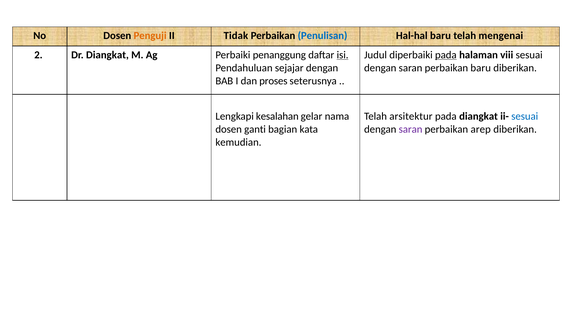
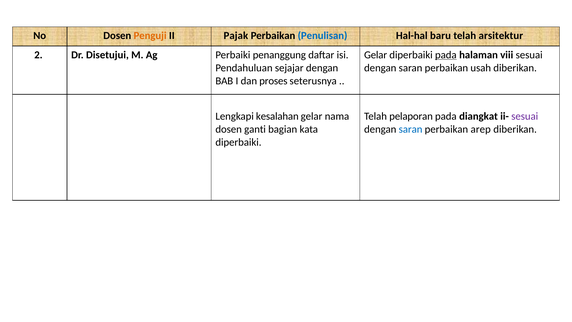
Tidak: Tidak -> Pajak
mengenai: mengenai -> arsitektur
Dr Diangkat: Diangkat -> Disetujui
isi underline: present -> none
Judul at (376, 55): Judul -> Gelar
perbaikan baru: baru -> usah
arsitektur: arsitektur -> pelaporan
sesuai at (525, 116) colour: blue -> purple
saran at (411, 129) colour: purple -> blue
kemudian at (238, 142): kemudian -> diperbaiki
